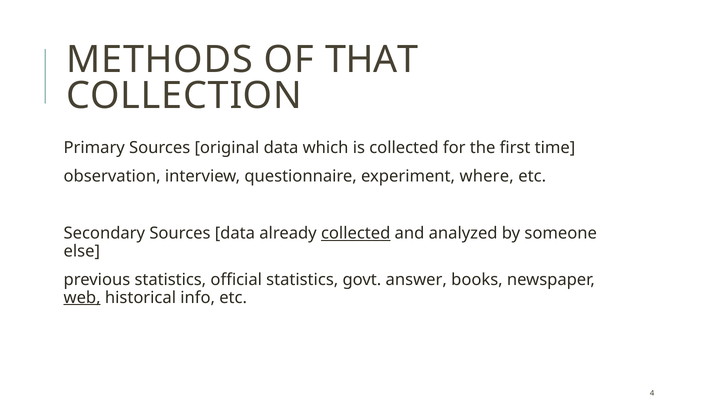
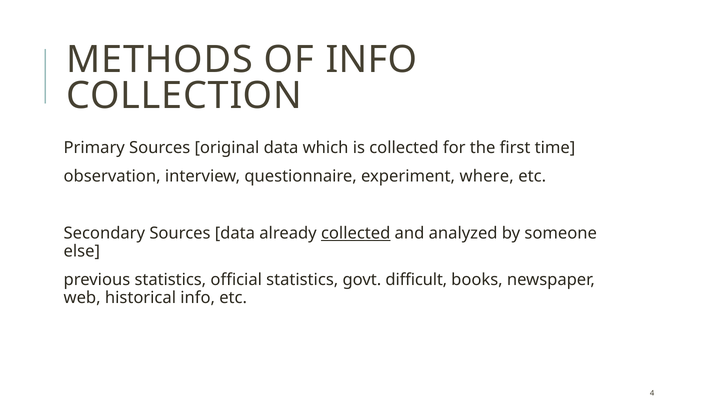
OF THAT: THAT -> INFO
answer: answer -> difficult
web underline: present -> none
